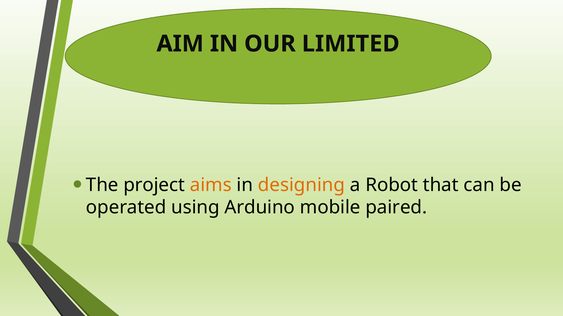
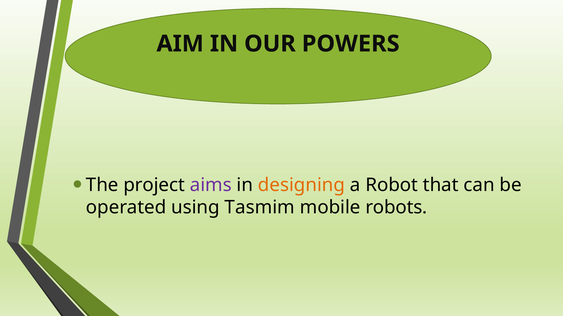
LIMITED: LIMITED -> POWERS
aims colour: orange -> purple
Arduino: Arduino -> Tasmim
paired: paired -> robots
